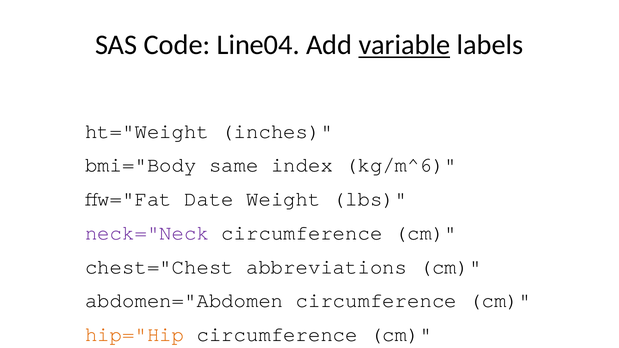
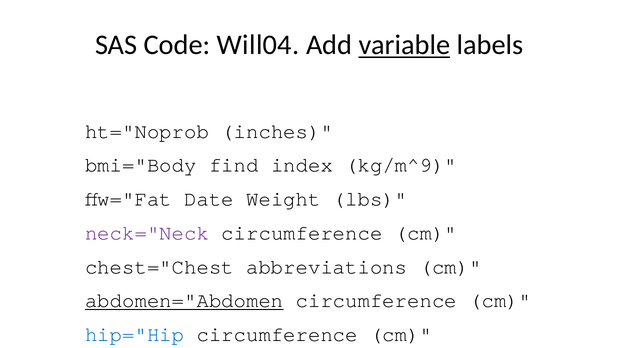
Line04: Line04 -> Will04
ht="Weight: ht="Weight -> ht="Noprob
same: same -> find
kg/m^6: kg/m^6 -> kg/m^9
abdomen="Abdomen underline: none -> present
hip="Hip colour: orange -> blue
